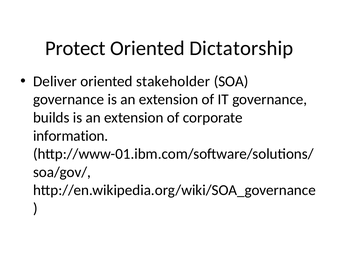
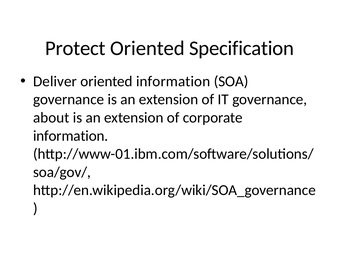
Dictatorship: Dictatorship -> Specification
oriented stakeholder: stakeholder -> information
builds: builds -> about
